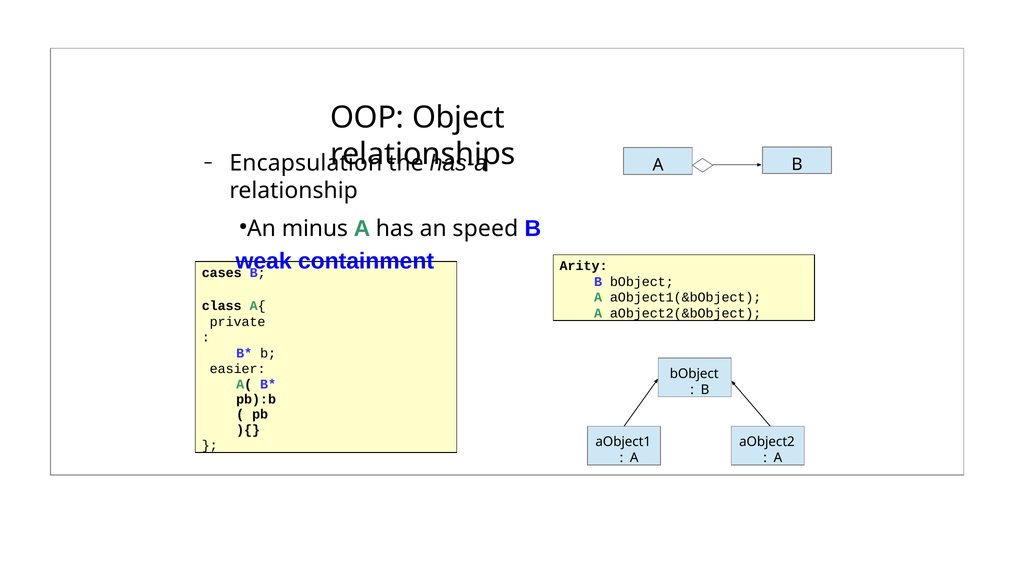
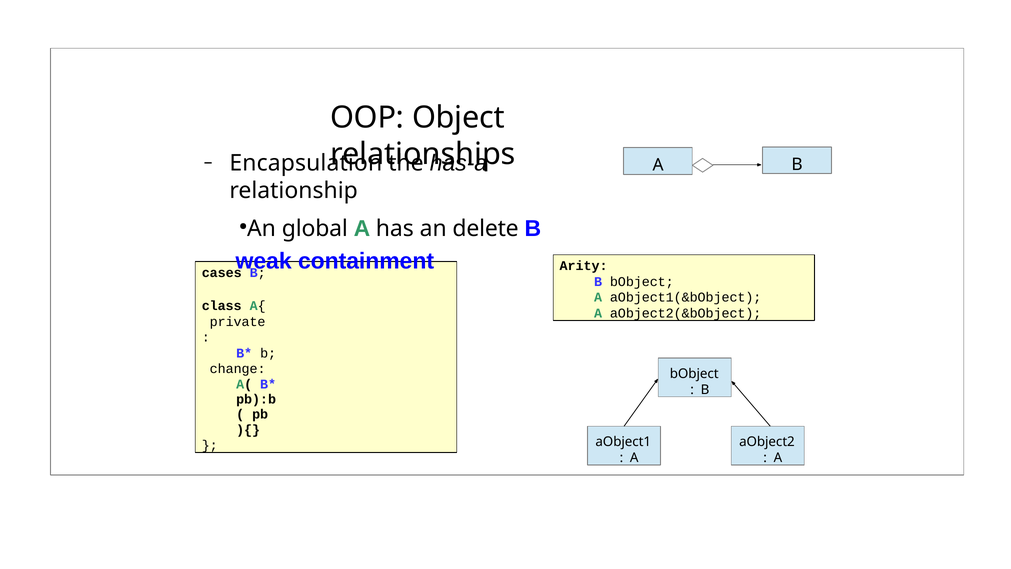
minus: minus -> global
speed: speed -> delete
easier: easier -> change
